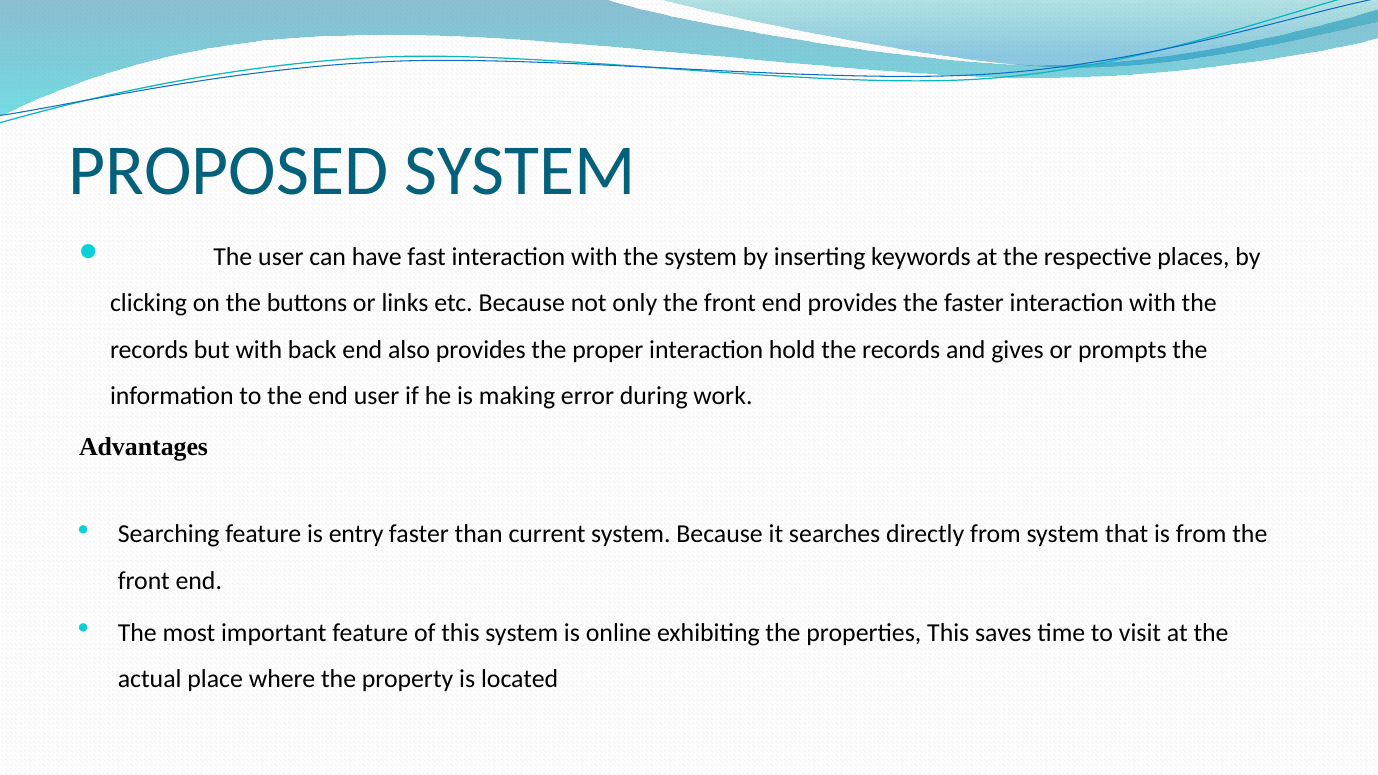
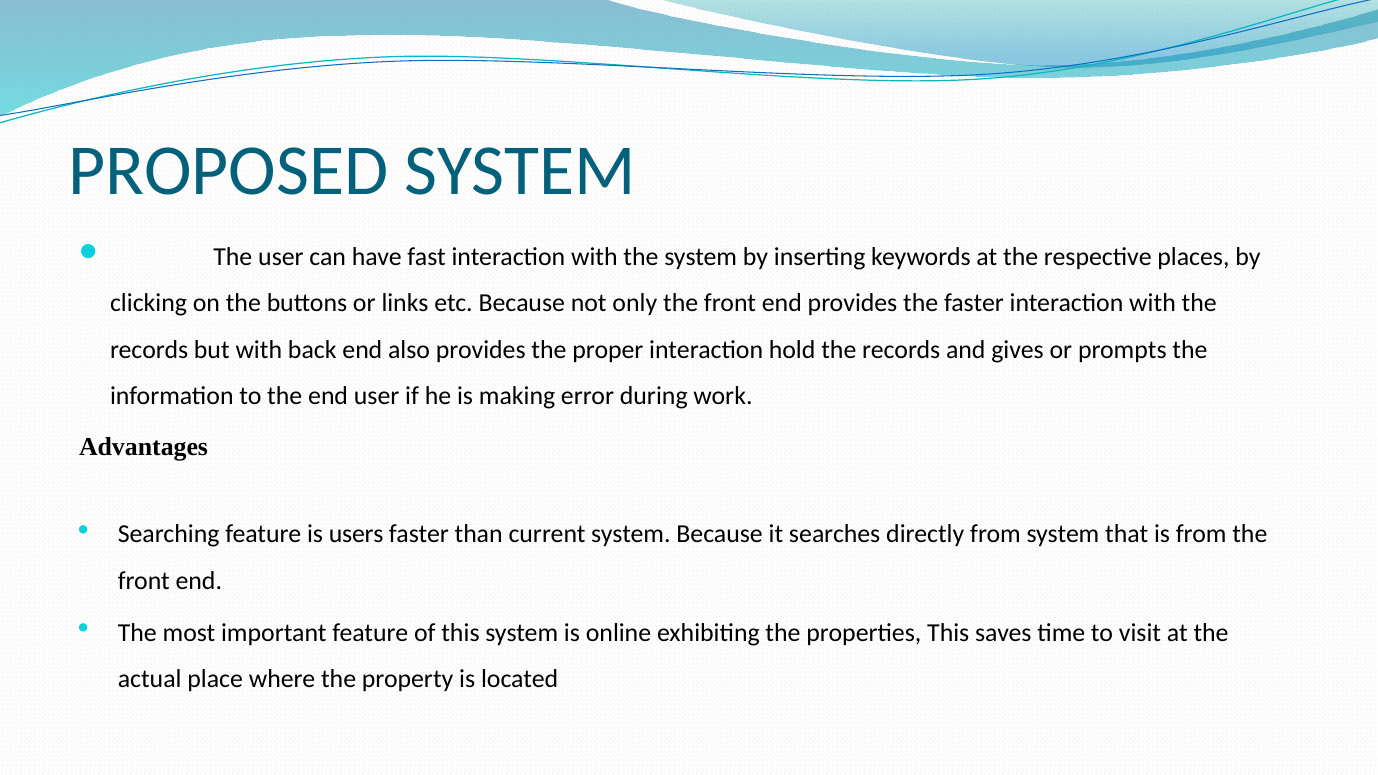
entry: entry -> users
